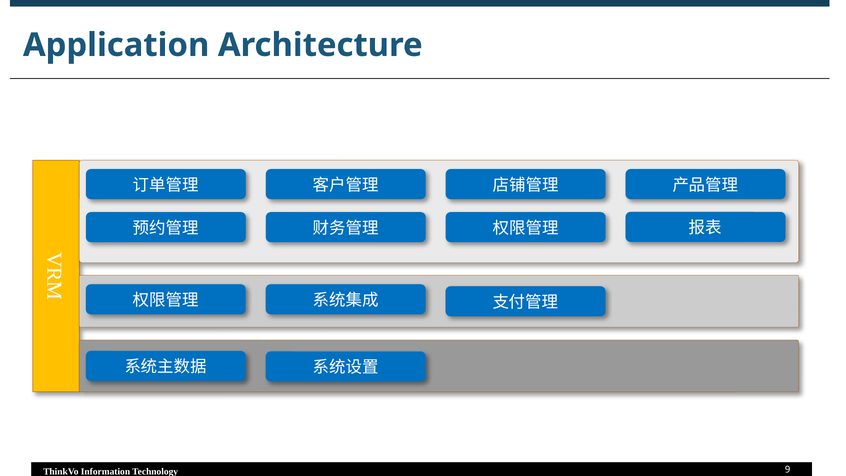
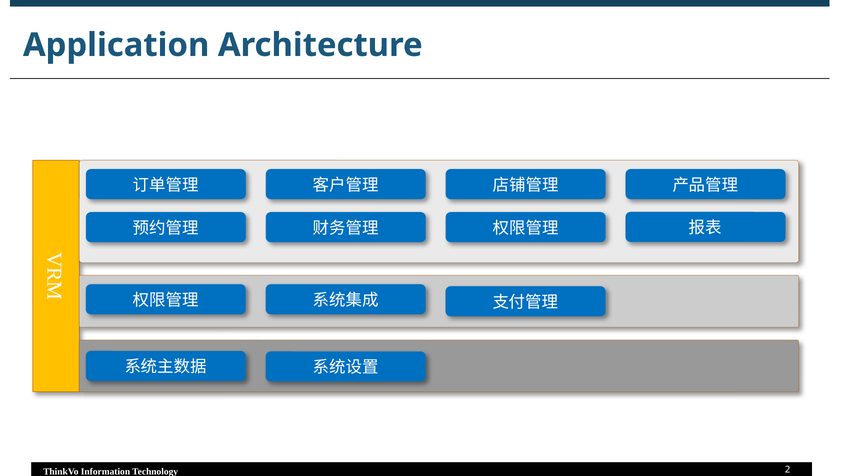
9: 9 -> 2
